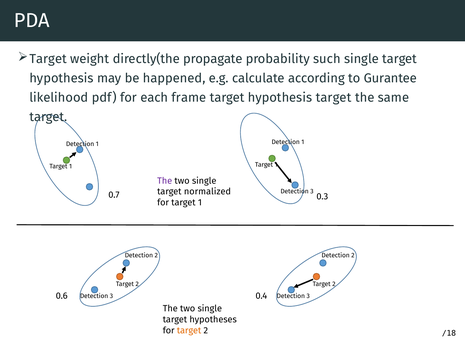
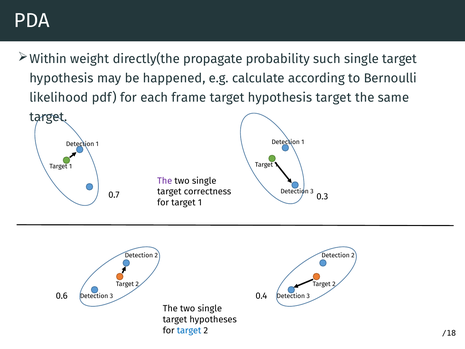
Target at (48, 59): Target -> Within
Gurantee: Gurantee -> Bernoulli
normalized: normalized -> correctness
target at (189, 330) colour: orange -> blue
